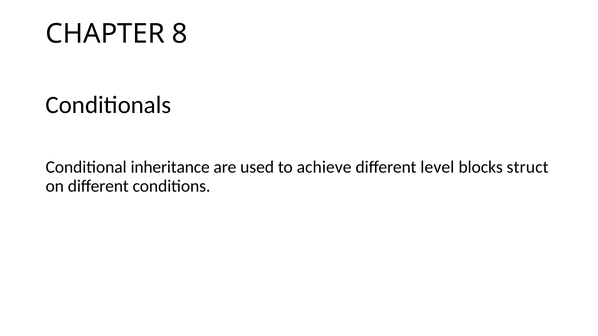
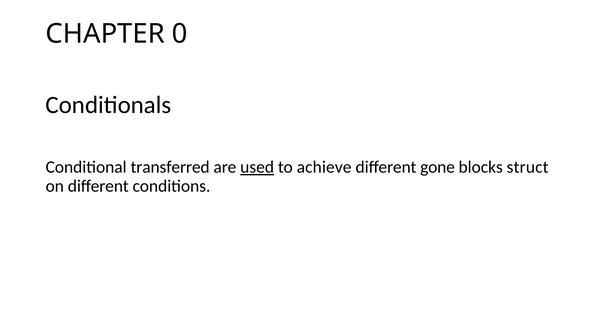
8: 8 -> 0
inheritance: inheritance -> transferred
used underline: none -> present
level: level -> gone
